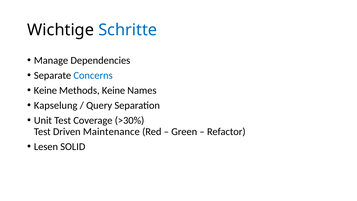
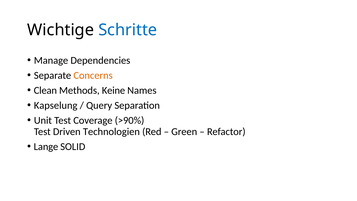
Concerns colour: blue -> orange
Keine at (45, 90): Keine -> Clean
>30%: >30% -> >90%
Maintenance: Maintenance -> Technologien
Lesen: Lesen -> Lange
